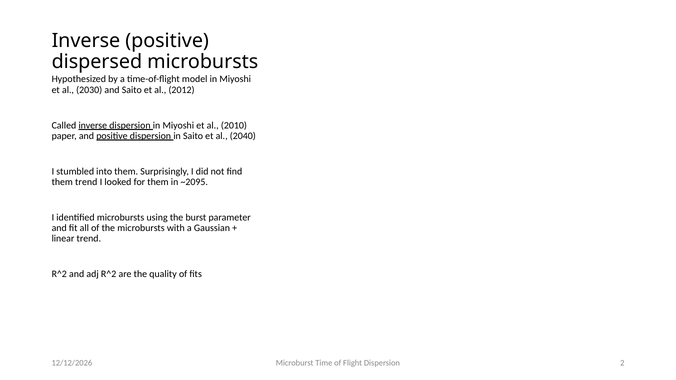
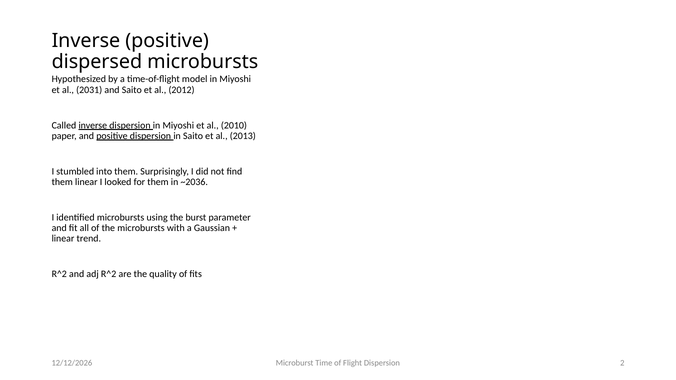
2030: 2030 -> 2031
2040: 2040 -> 2013
them trend: trend -> linear
~2095: ~2095 -> ~2036
